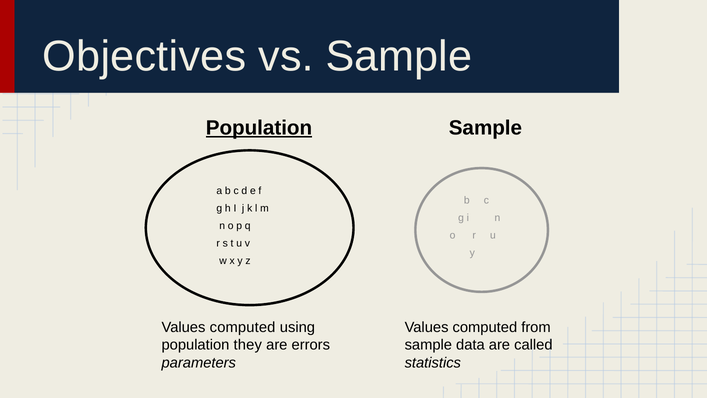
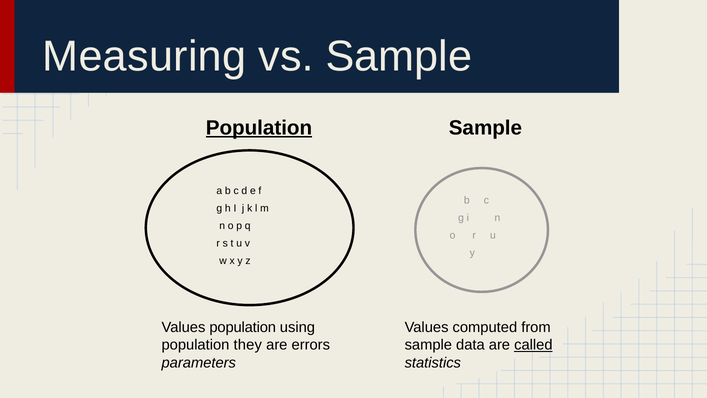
Objectives: Objectives -> Measuring
computed at (243, 327): computed -> population
called underline: none -> present
